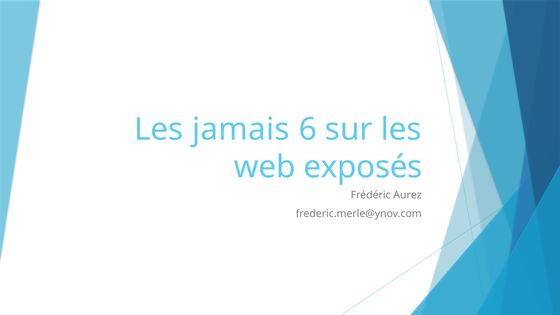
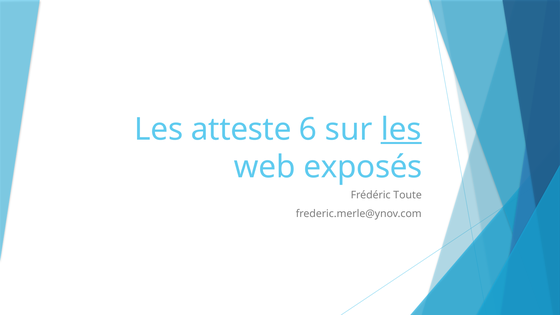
jamais: jamais -> atteste
les at (401, 129) underline: none -> present
Aurez: Aurez -> Toute
